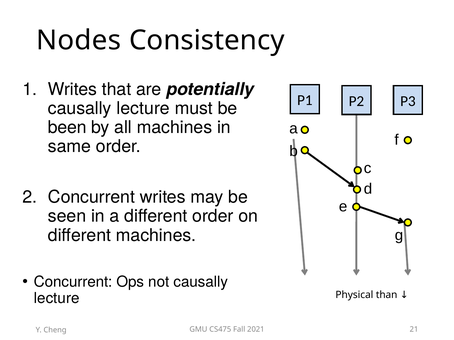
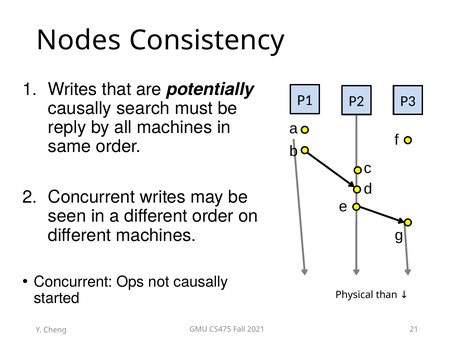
lecture at (143, 109): lecture -> search
been: been -> reply
lecture at (57, 299): lecture -> started
